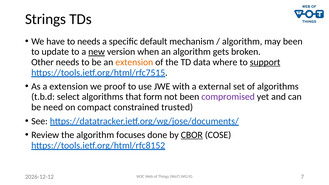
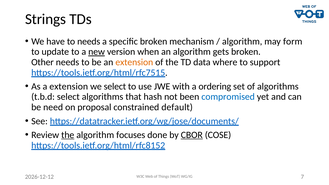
specific default: default -> broken
may been: been -> form
support underline: present -> none
we proof: proof -> select
external: external -> ordering
form: form -> hash
compromised colour: purple -> blue
compact: compact -> proposal
trusted: trusted -> default
the at (68, 135) underline: none -> present
